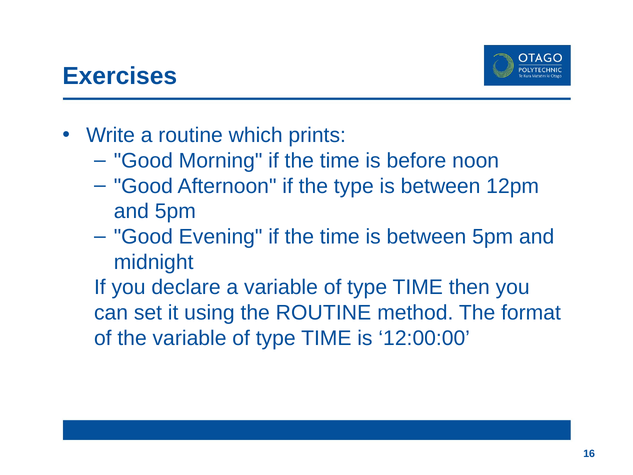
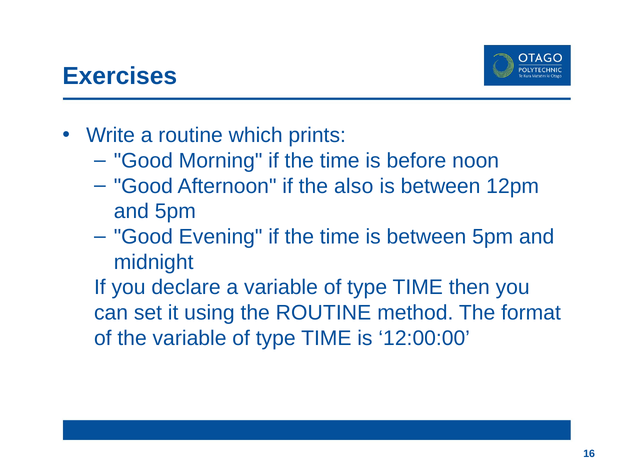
the type: type -> also
